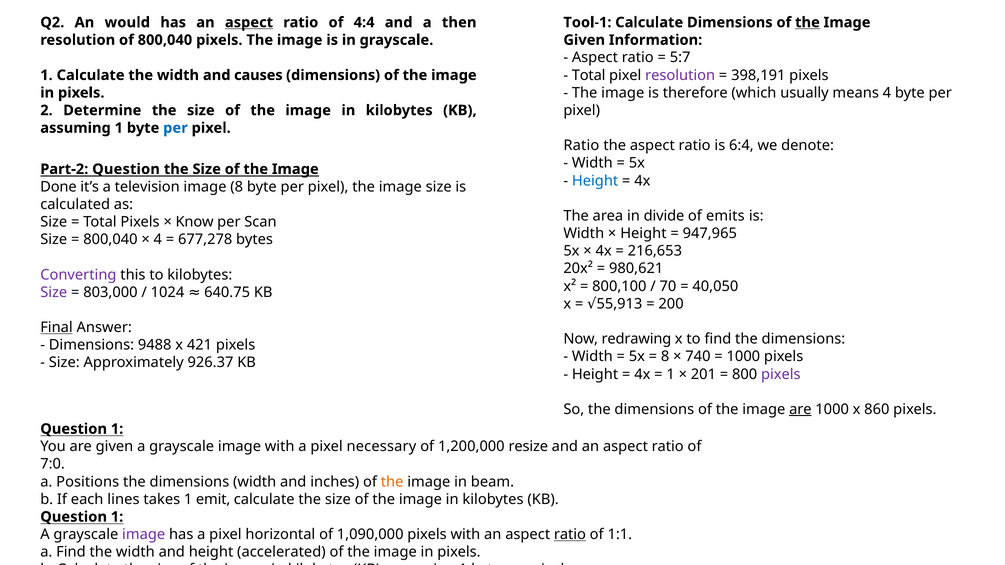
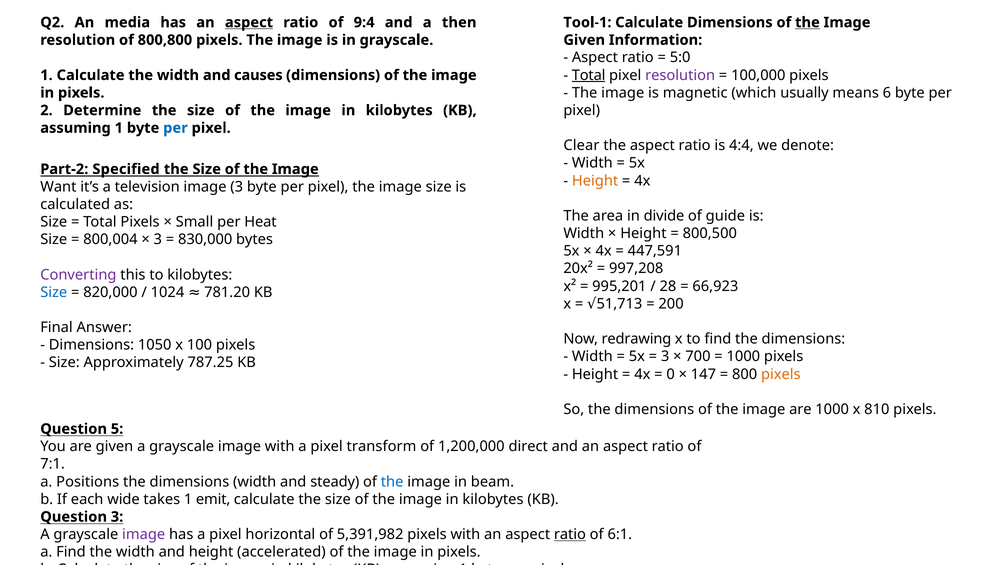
would: would -> media
4:4: 4:4 -> 9:4
of 800,040: 800,040 -> 800,800
5:7: 5:7 -> 5:0
Total at (589, 75) underline: none -> present
398,191: 398,191 -> 100,000
therefore: therefore -> magnetic
means 4: 4 -> 6
Ratio at (581, 146): Ratio -> Clear
6:4: 6:4 -> 4:4
Part-2 Question: Question -> Specified
Height at (595, 181) colour: blue -> orange
Done: Done -> Want
image 8: 8 -> 3
emits: emits -> guide
Know: Know -> Small
Scan: Scan -> Heat
947,965: 947,965 -> 800,500
800,040 at (110, 240): 800,040 -> 800,004
4 at (158, 240): 4 -> 3
677,278: 677,278 -> 830,000
216,653: 216,653 -> 447,591
980,621: 980,621 -> 997,208
800,100: 800,100 -> 995,201
70: 70 -> 28
40,050: 40,050 -> 66,923
Size at (54, 292) colour: purple -> blue
803,000: 803,000 -> 820,000
640.75: 640.75 -> 781.20
55,913: 55,913 -> 51,713
Final underline: present -> none
9488: 9488 -> 1050
421: 421 -> 100
8 at (665, 357): 8 -> 3
740: 740 -> 700
926.37: 926.37 -> 787.25
1 at (671, 374): 1 -> 0
201: 201 -> 147
pixels at (781, 374) colour: purple -> orange
are at (800, 410) underline: present -> none
860: 860 -> 810
1 at (117, 429): 1 -> 5
necessary: necessary -> transform
resize: resize -> direct
7:0: 7:0 -> 7:1
inches: inches -> steady
the at (392, 482) colour: orange -> blue
lines: lines -> wide
1 at (117, 517): 1 -> 3
1,090,000: 1,090,000 -> 5,391,982
1:1: 1:1 -> 6:1
